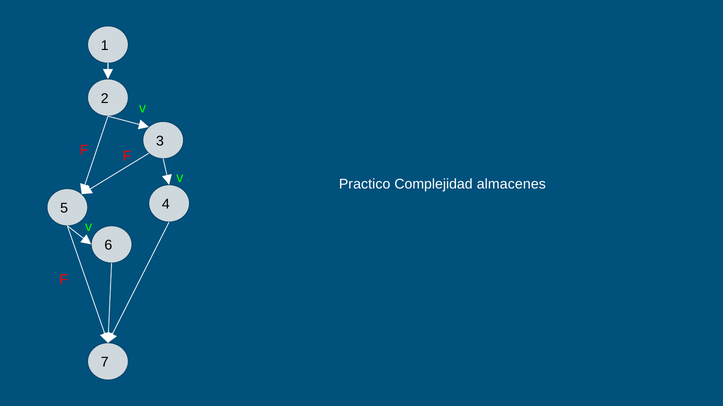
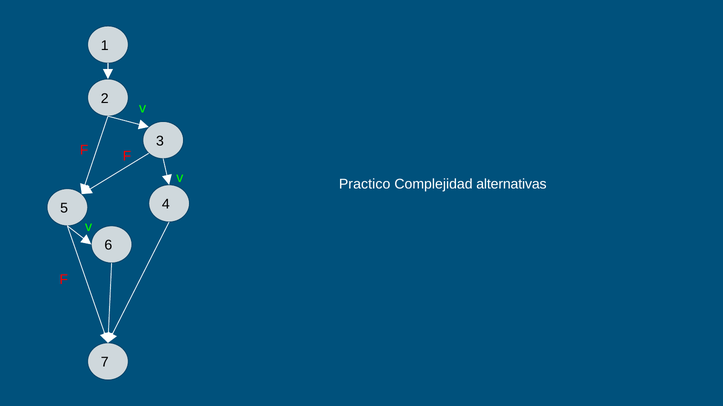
almacenes: almacenes -> alternativas
